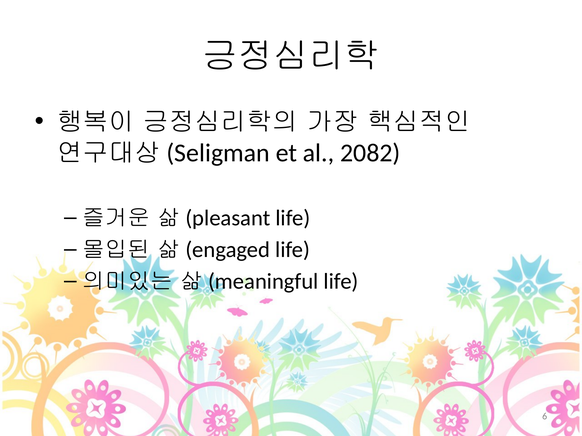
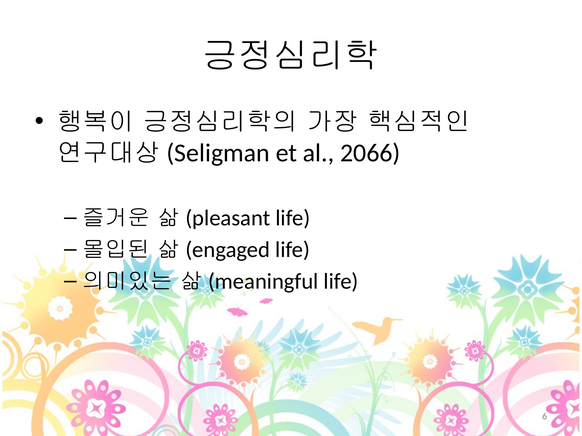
2082: 2082 -> 2066
